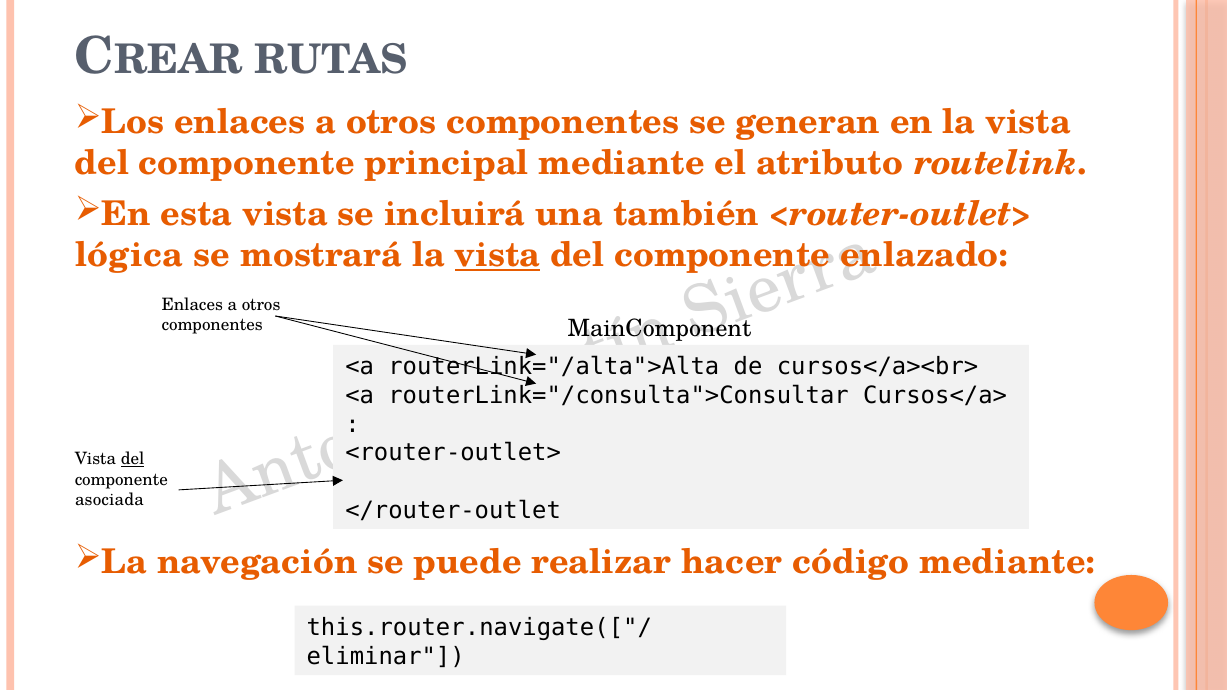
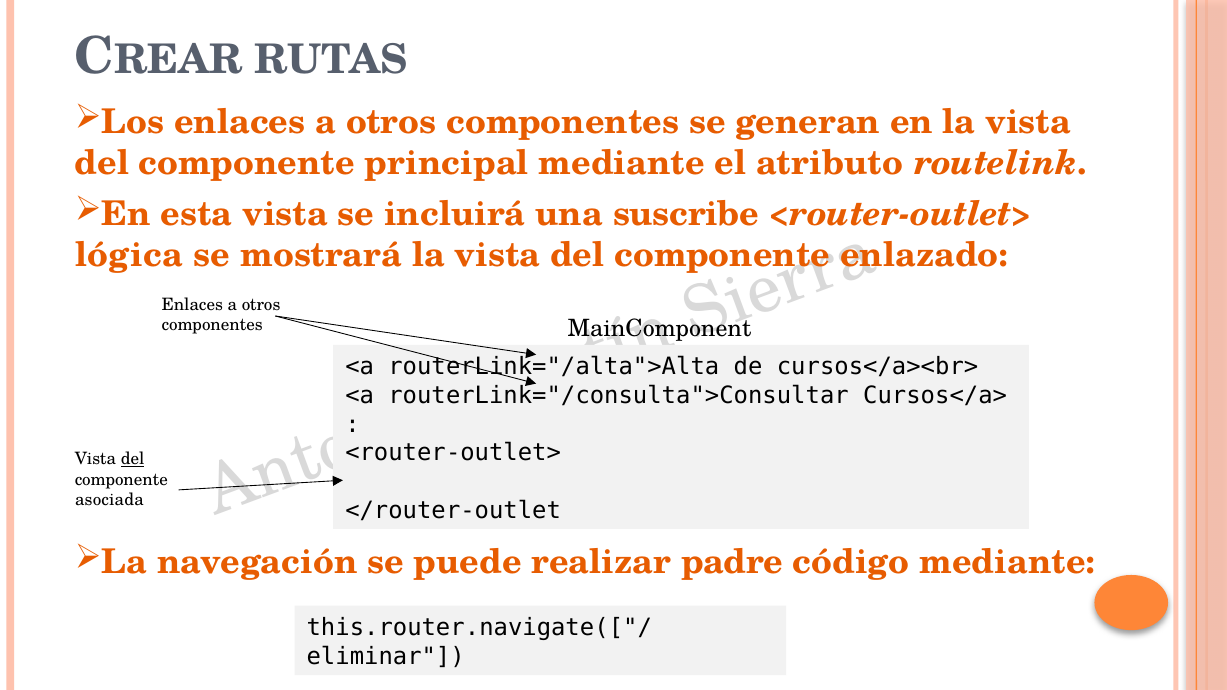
también: también -> suscribe
vista at (498, 256) underline: present -> none
hacer: hacer -> padre
